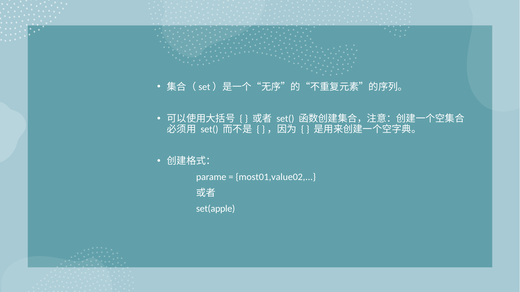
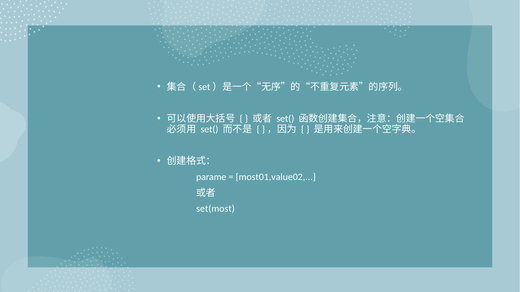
set(apple: set(apple -> set(most
